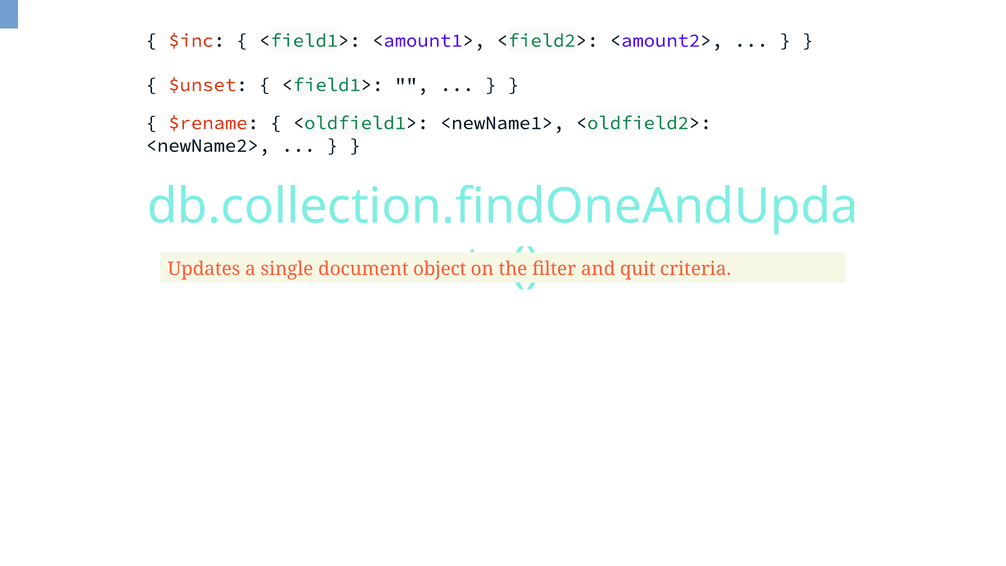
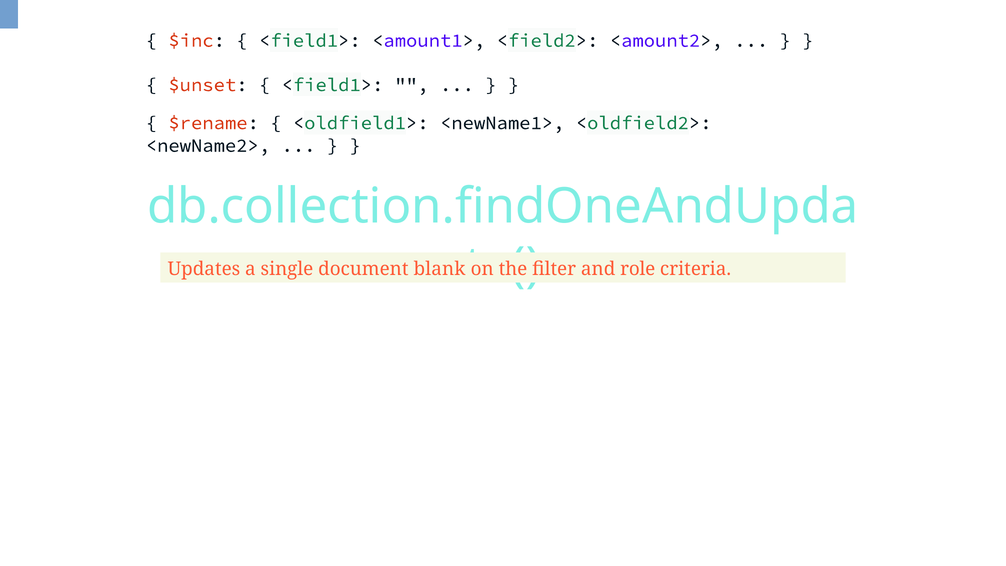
object: object -> blank
quit: quit -> role
